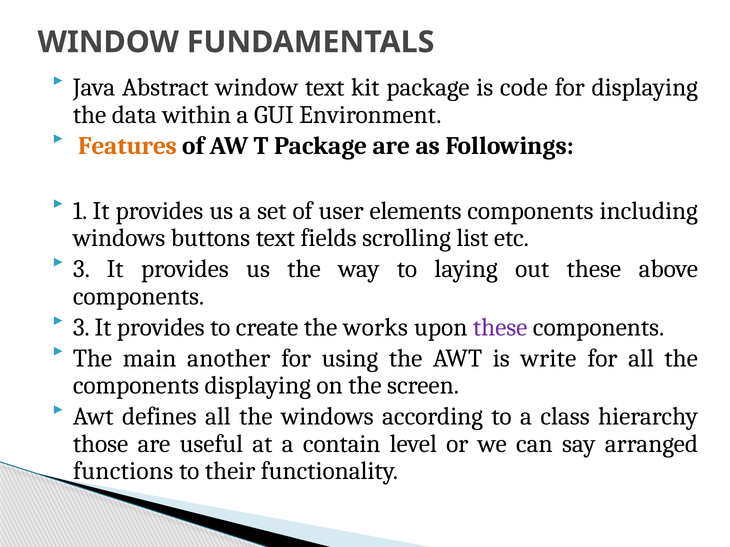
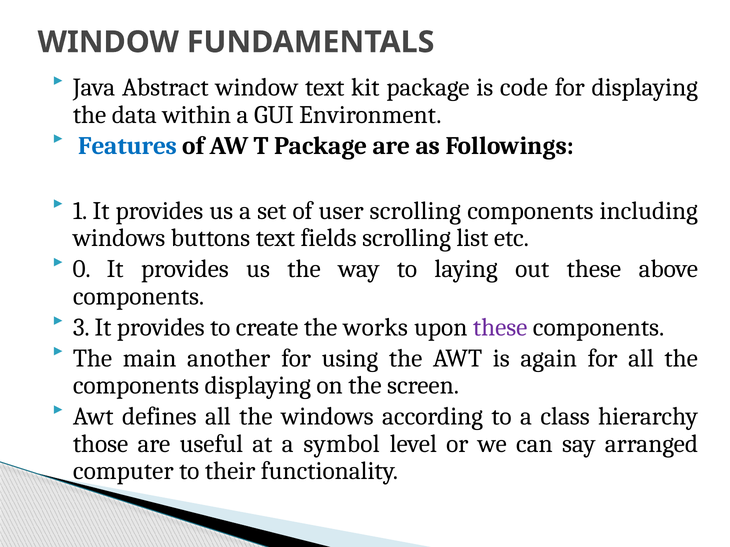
Features colour: orange -> blue
user elements: elements -> scrolling
3 at (81, 269): 3 -> 0
write: write -> again
contain: contain -> symbol
functions: functions -> computer
